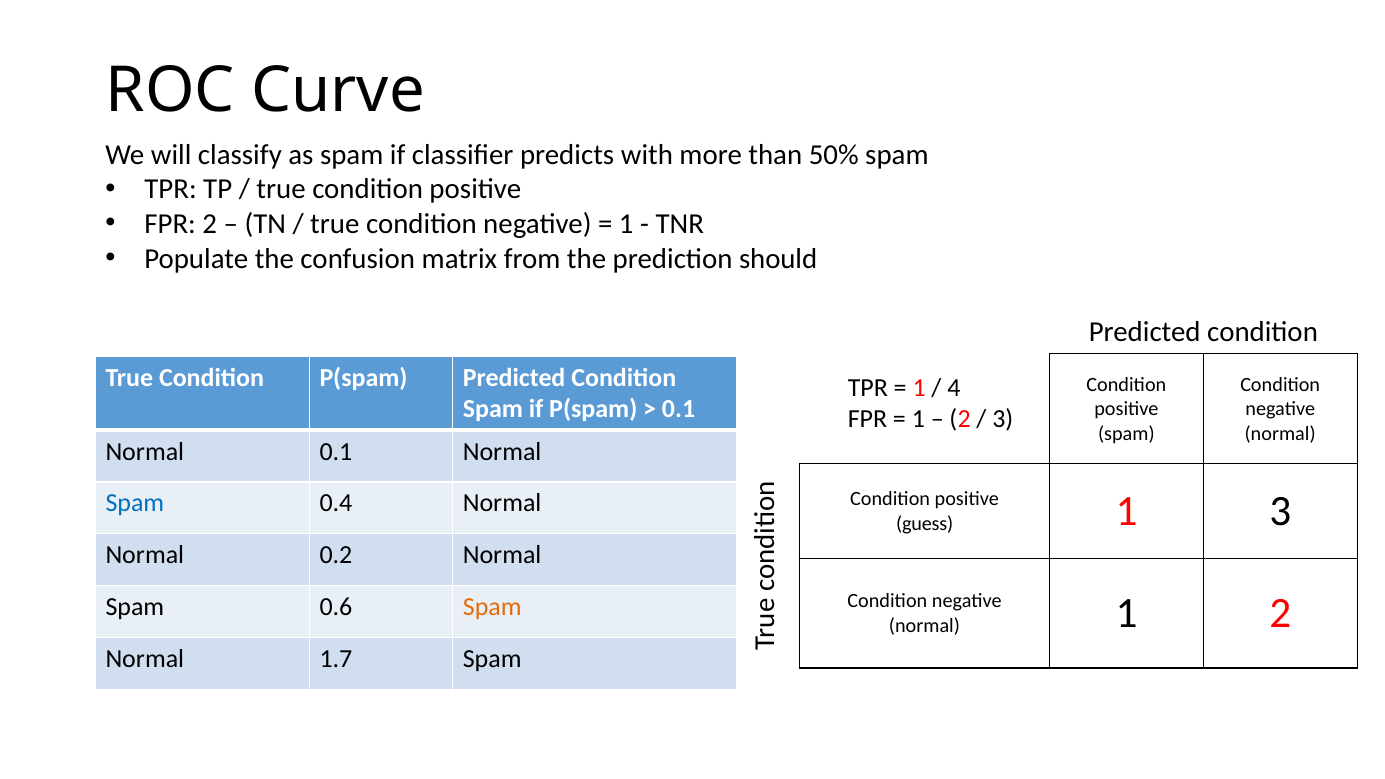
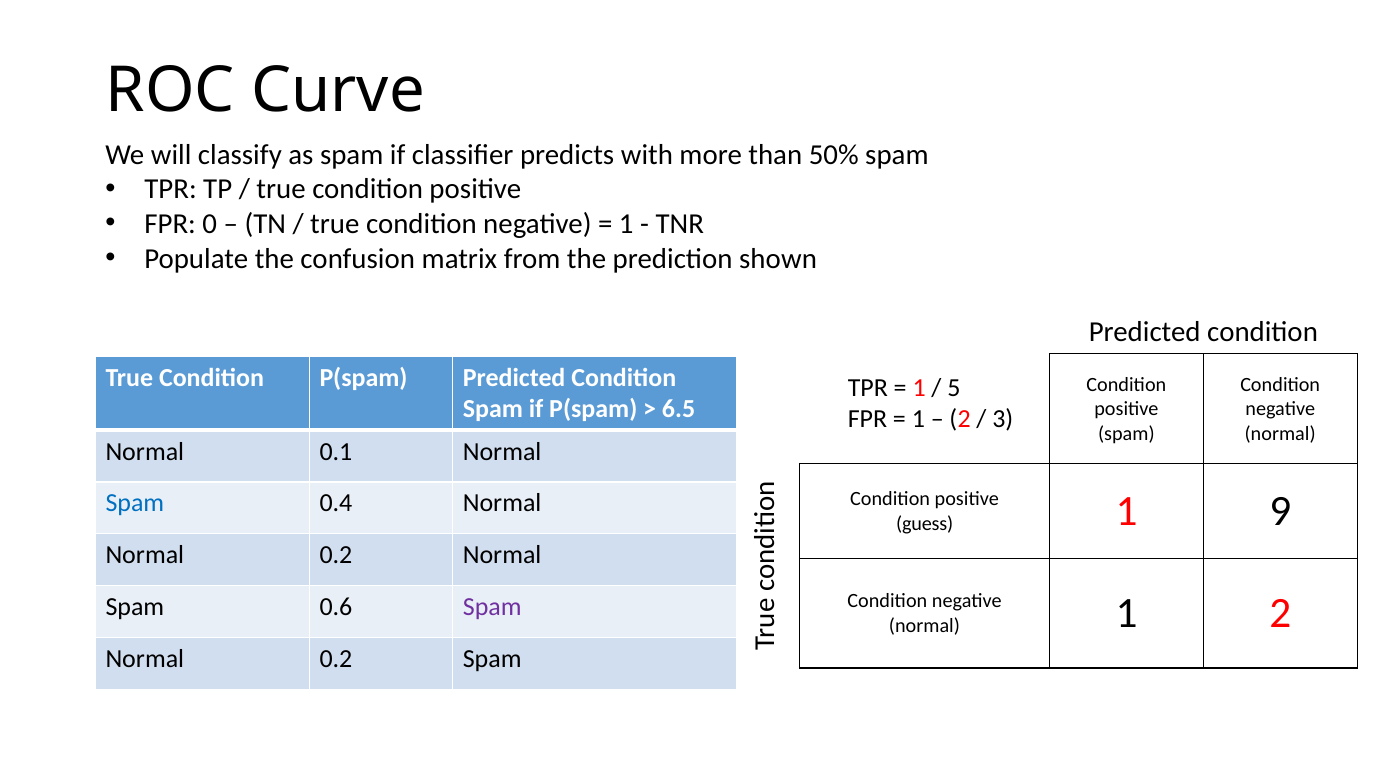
FPR 2: 2 -> 0
should: should -> shown
4: 4 -> 5
0.1 at (679, 409): 0.1 -> 6.5
1 3: 3 -> 9
Spam at (492, 607) colour: orange -> purple
1.7 at (336, 659): 1.7 -> 0.2
